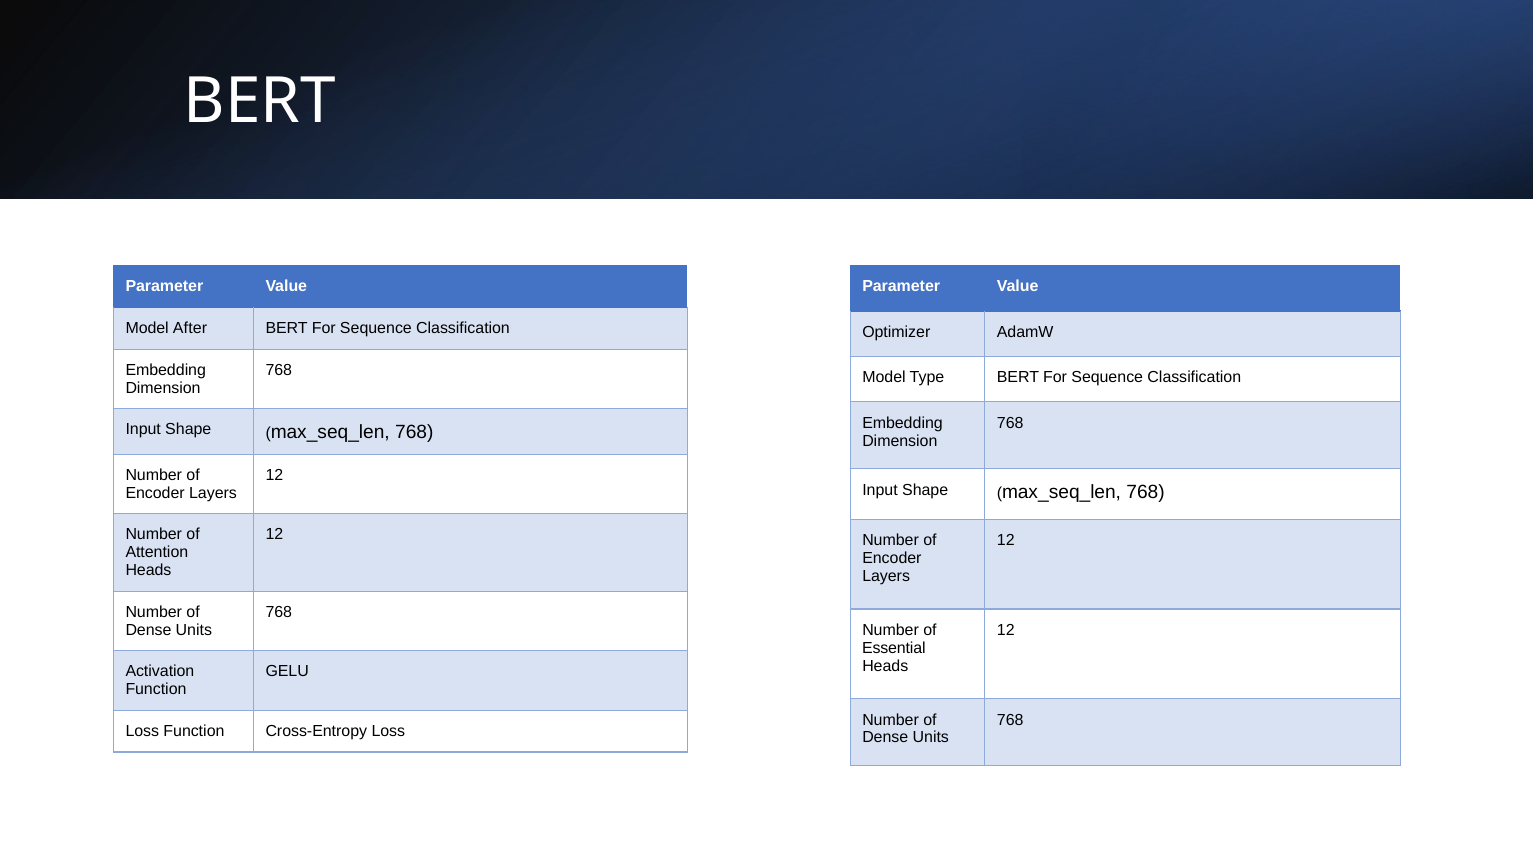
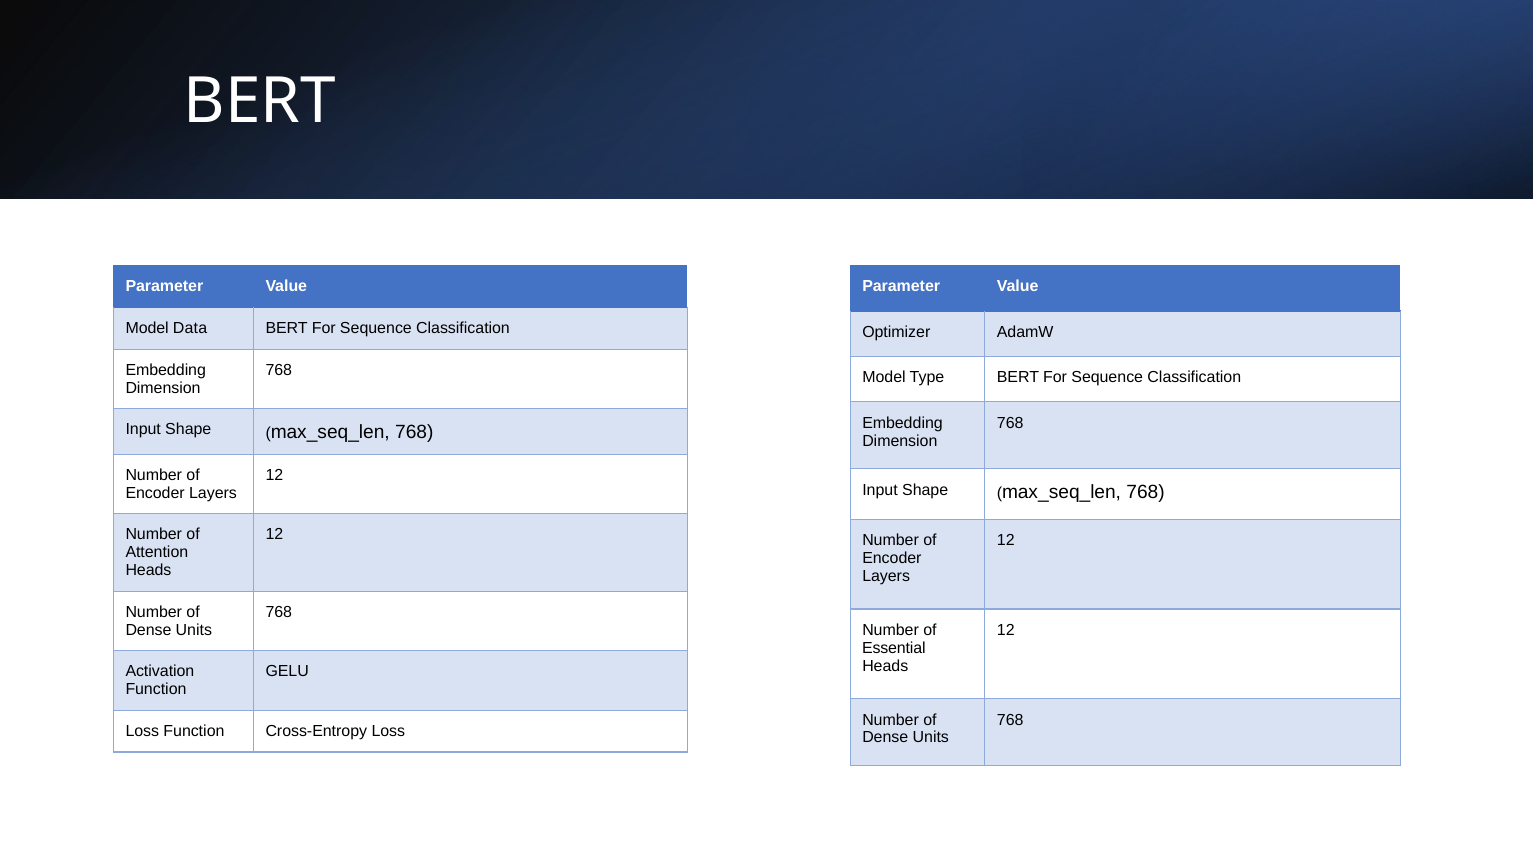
After: After -> Data
